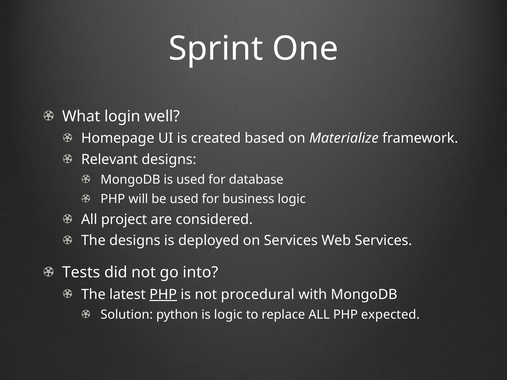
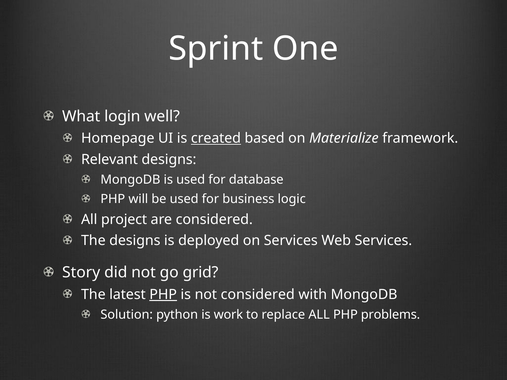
created underline: none -> present
Tests: Tests -> Story
into: into -> grid
not procedural: procedural -> considered
is logic: logic -> work
expected: expected -> problems
